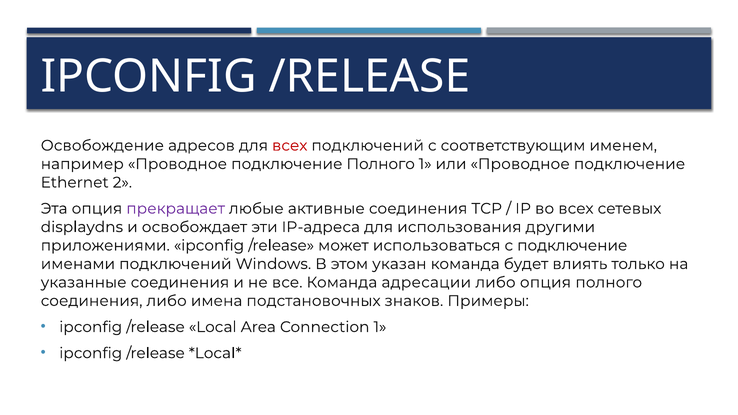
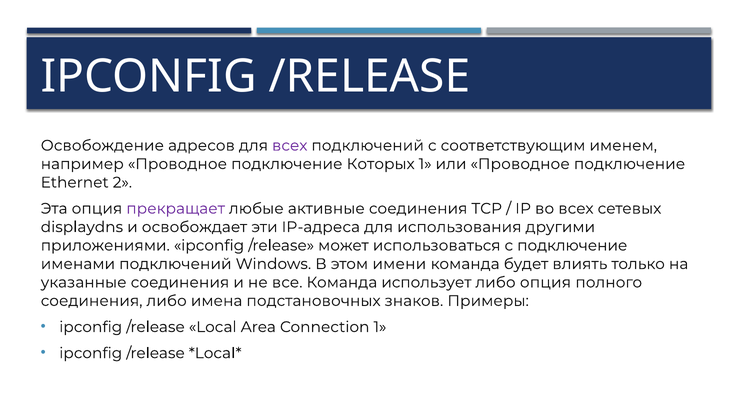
всех at (290, 146) colour: red -> purple
подключение Полного: Полного -> Которых
указан: указан -> имени
адресации: адресации -> использует
